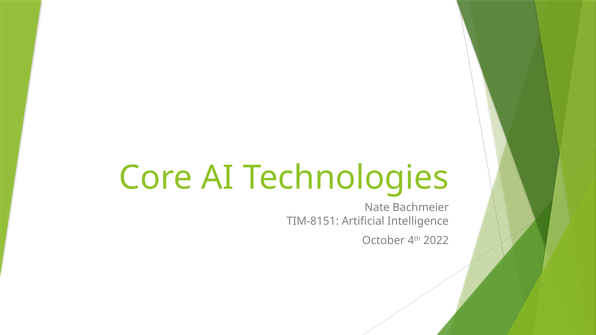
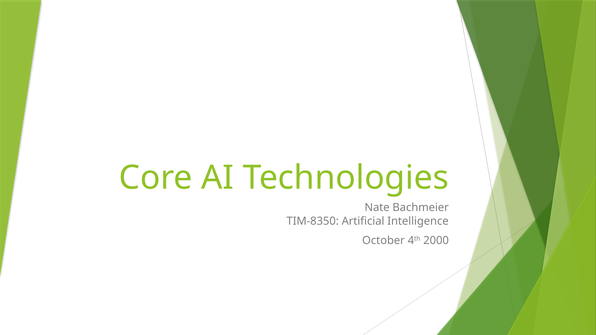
TIM-8151: TIM-8151 -> TIM-8350
2022: 2022 -> 2000
